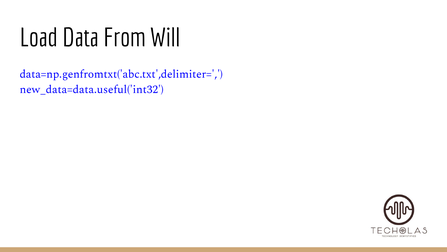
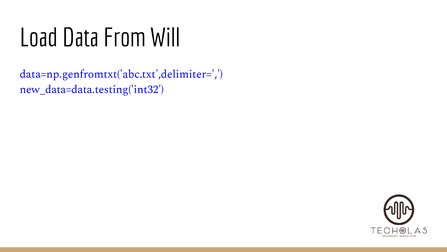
new_data=data.useful('int32: new_data=data.useful('int32 -> new_data=data.testing('int32
